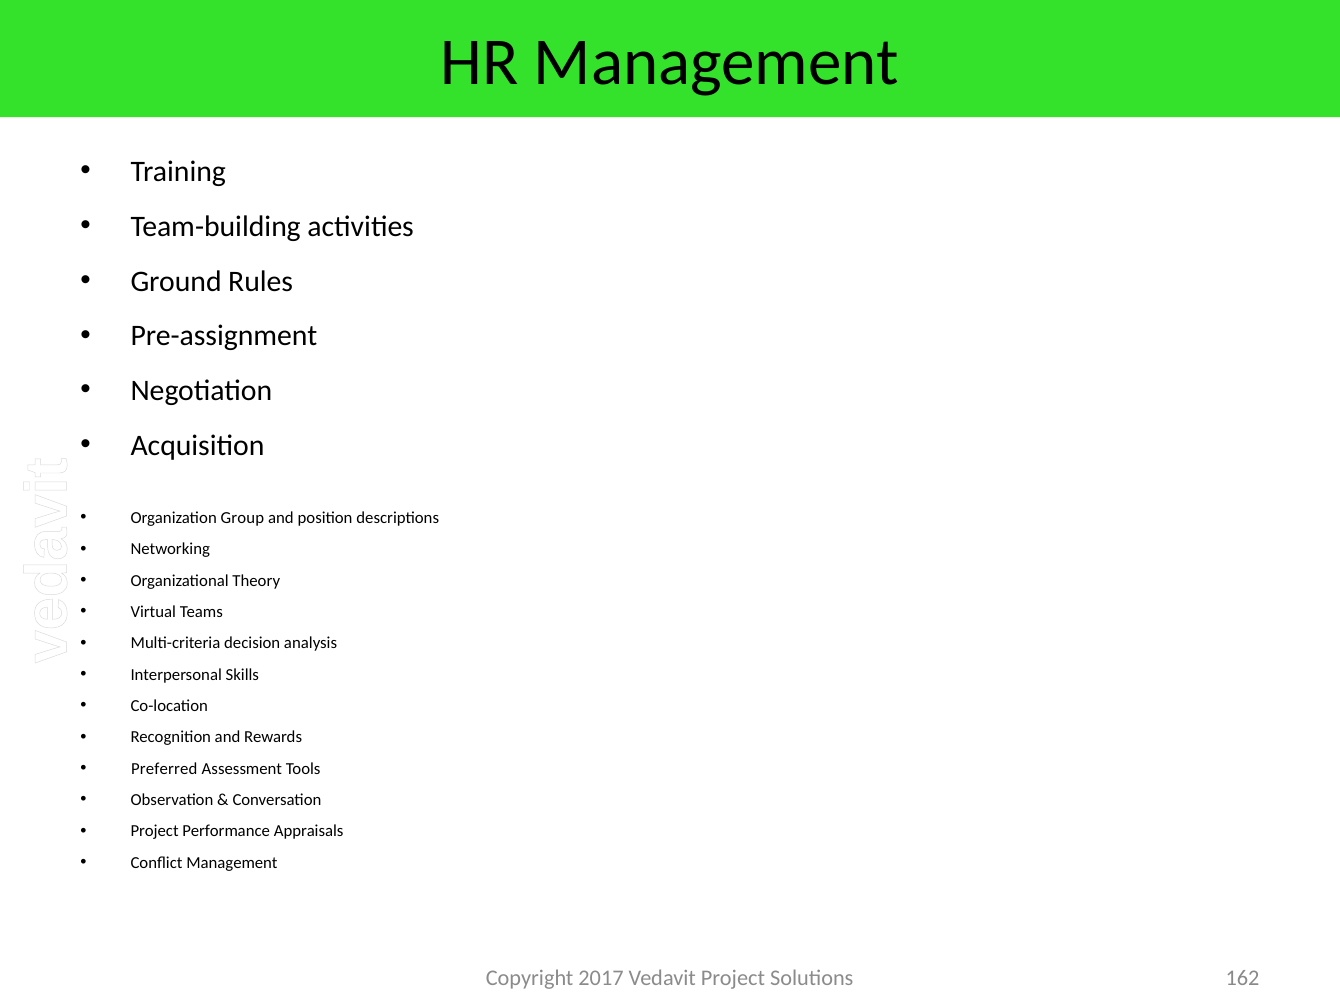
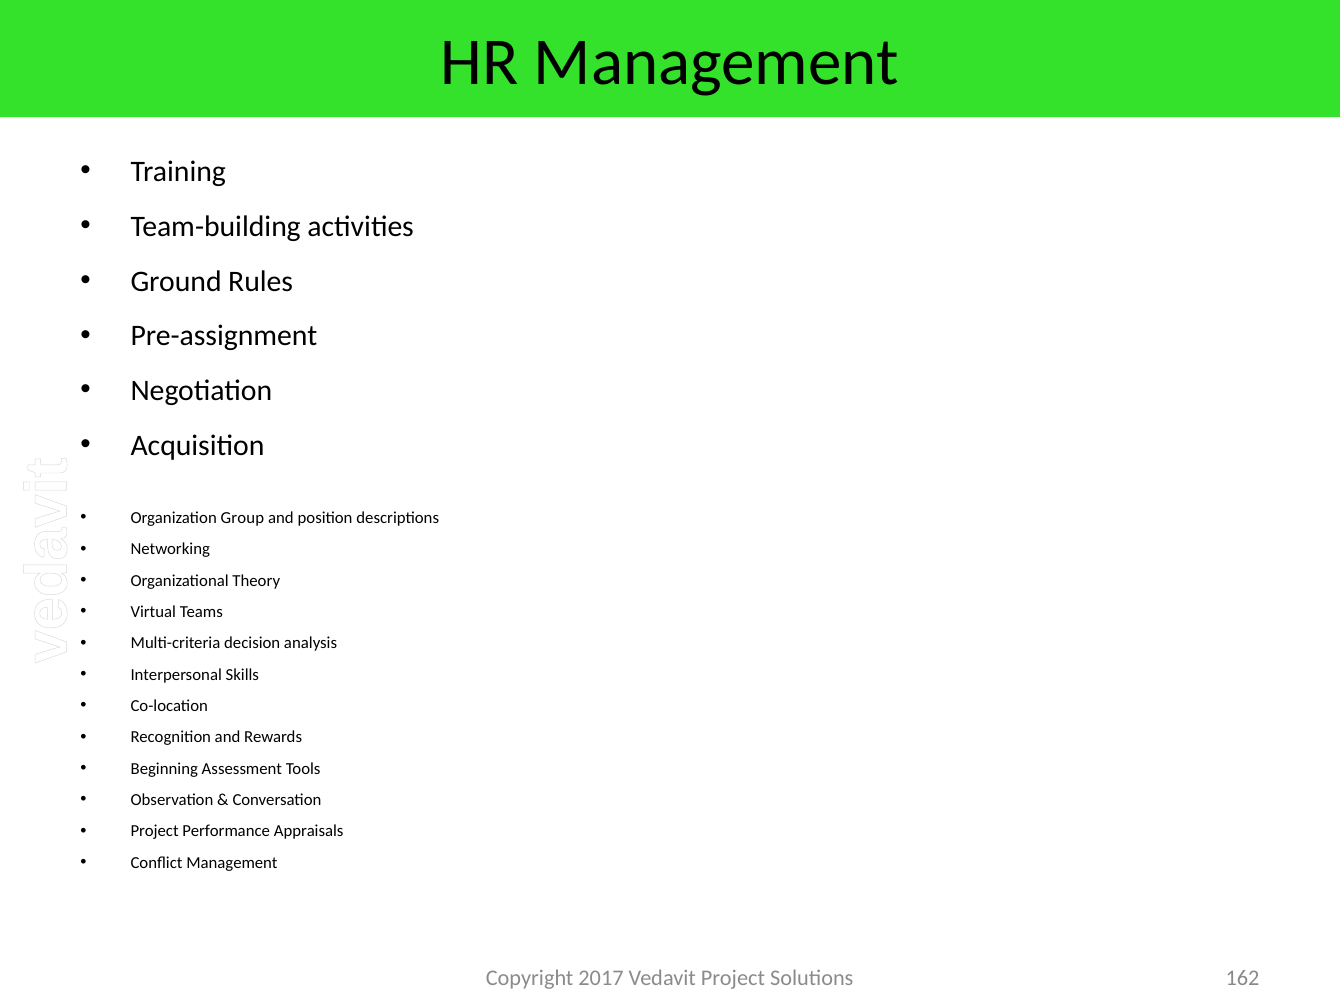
Preferred: Preferred -> Beginning
